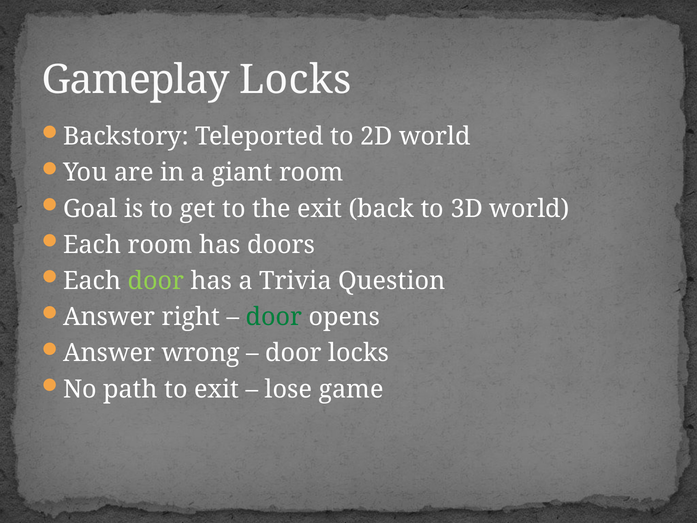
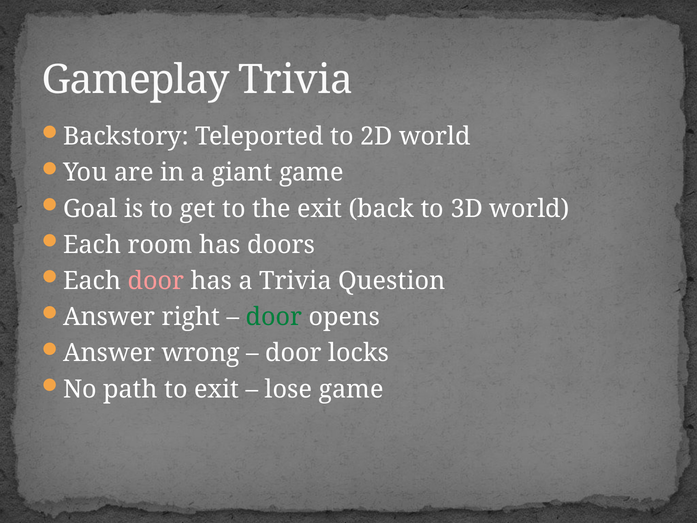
Gameplay Locks: Locks -> Trivia
giant room: room -> game
door at (156, 281) colour: light green -> pink
